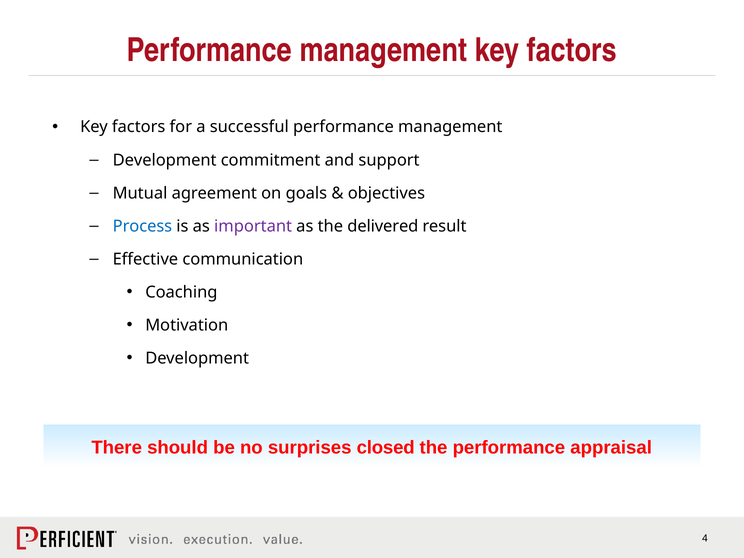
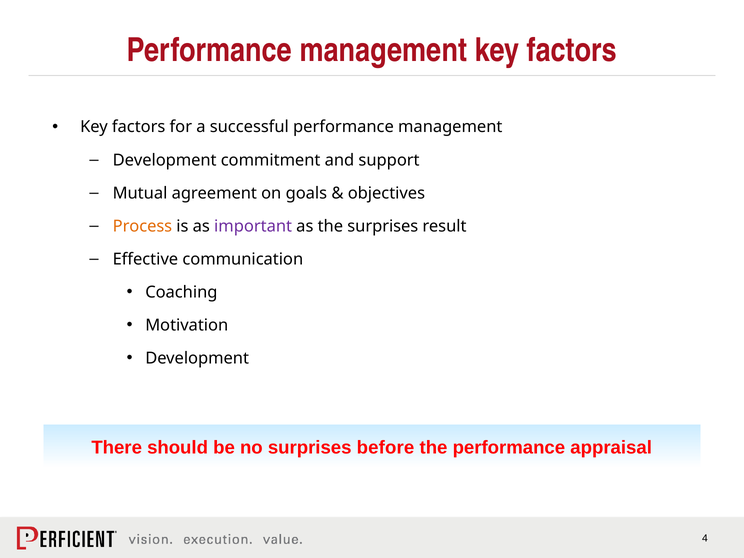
Process colour: blue -> orange
the delivered: delivered -> surprises
closed: closed -> before
